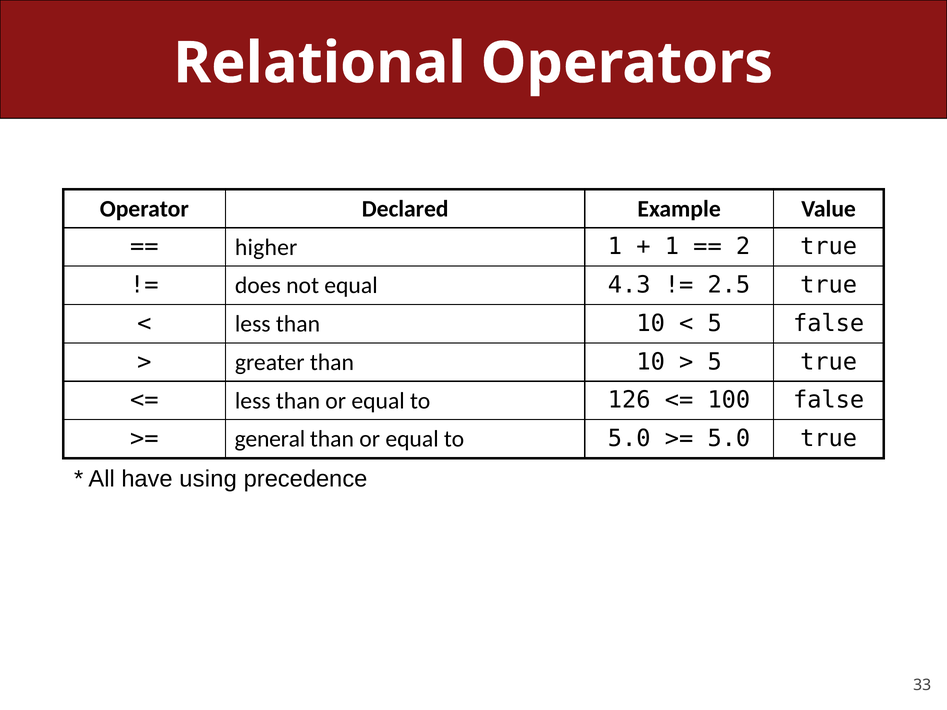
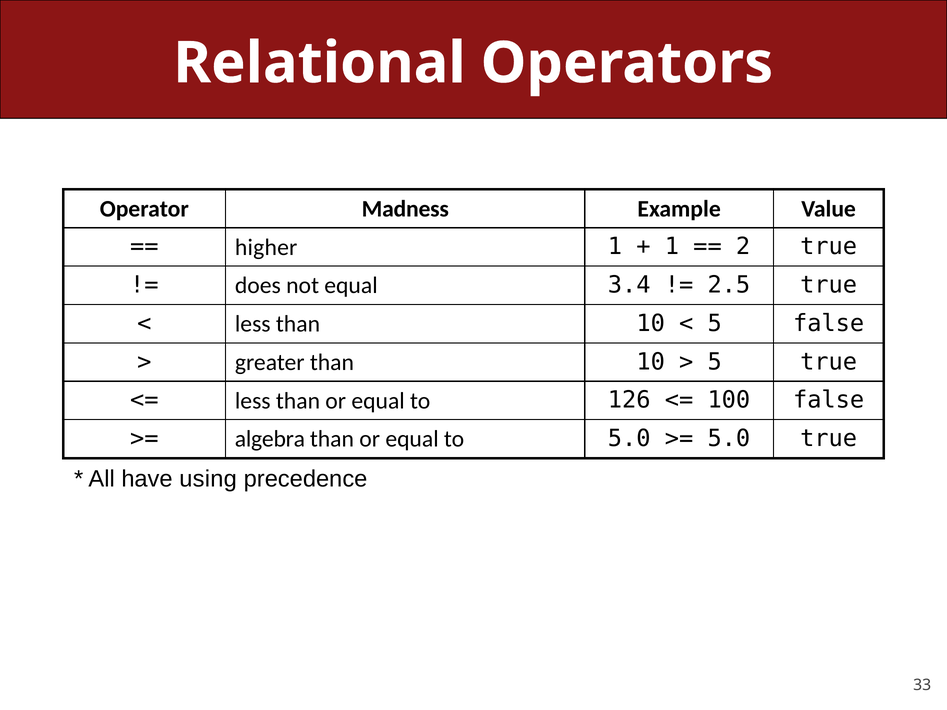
Declared: Declared -> Madness
4.3: 4.3 -> 3.4
general: general -> algebra
